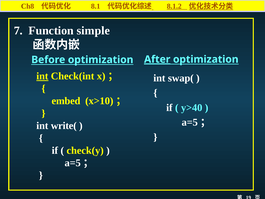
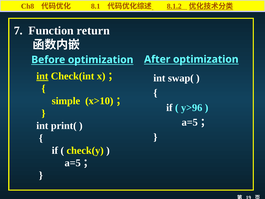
simple: simple -> return
After underline: present -> none
embed: embed -> simple
y>40: y>40 -> y>96
write(: write( -> print(
